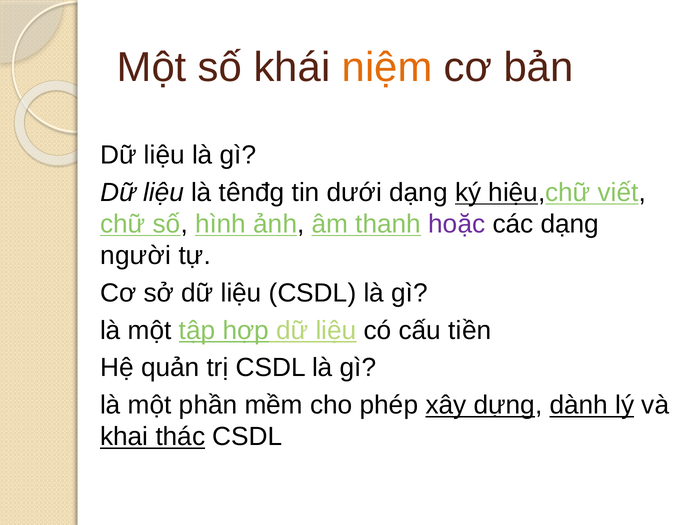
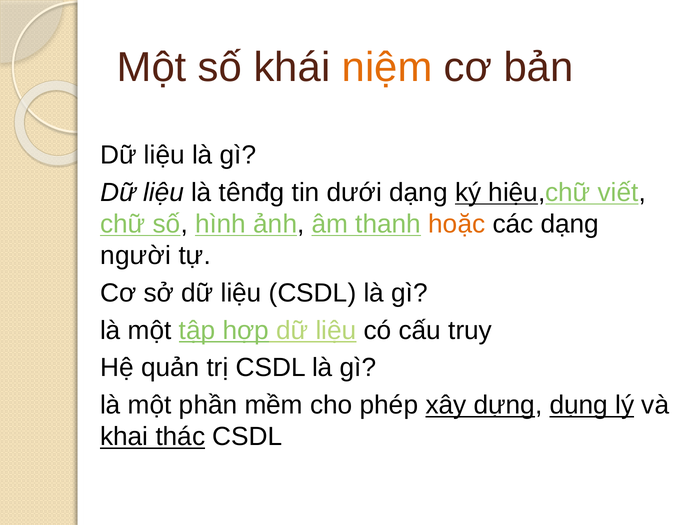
hoặc colour: purple -> orange
tiền: tiền -> truy
dành: dành -> dụng
